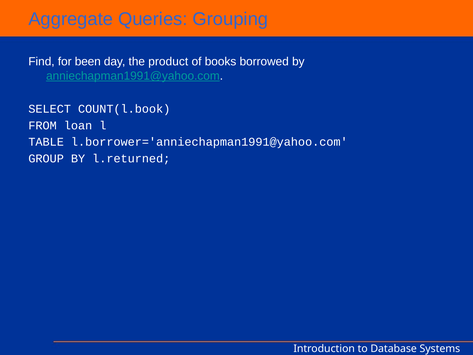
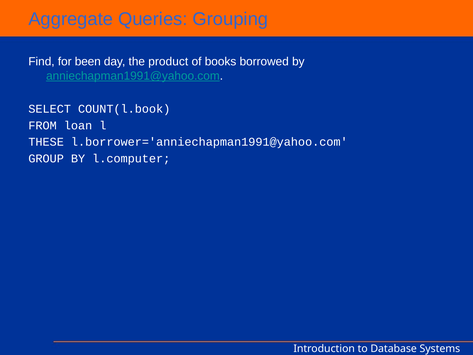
TABLE: TABLE -> THESE
l.returned: l.returned -> l.computer
